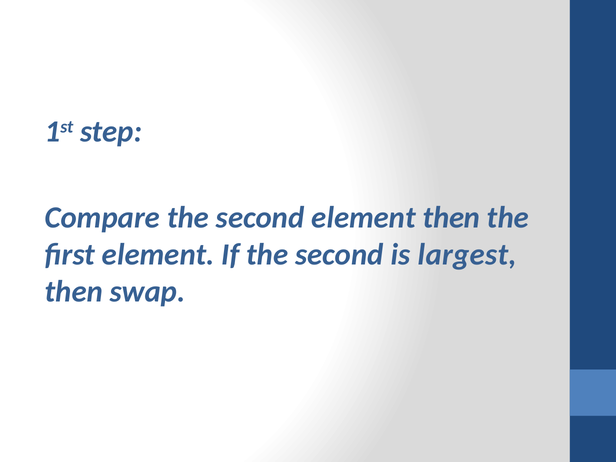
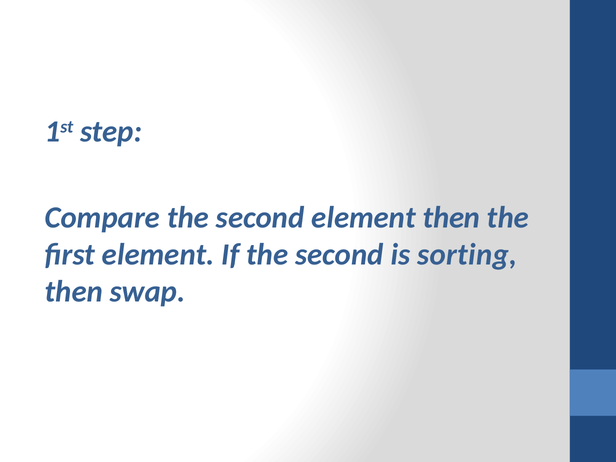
largest: largest -> sorting
